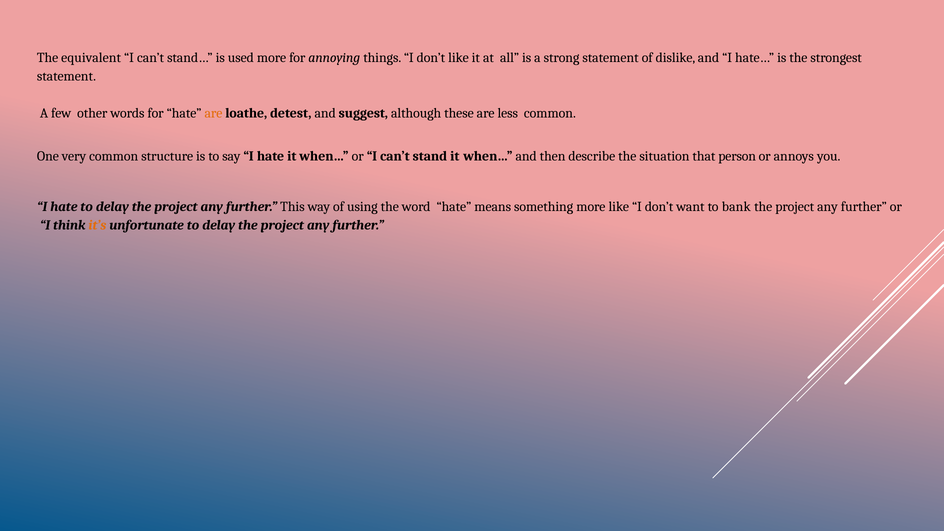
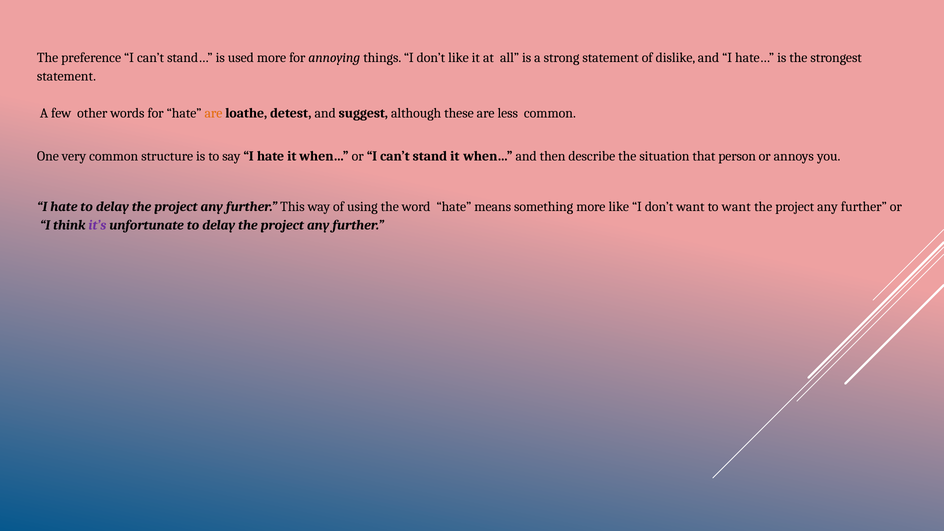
equivalent: equivalent -> preference
to bank: bank -> want
it’s colour: orange -> purple
